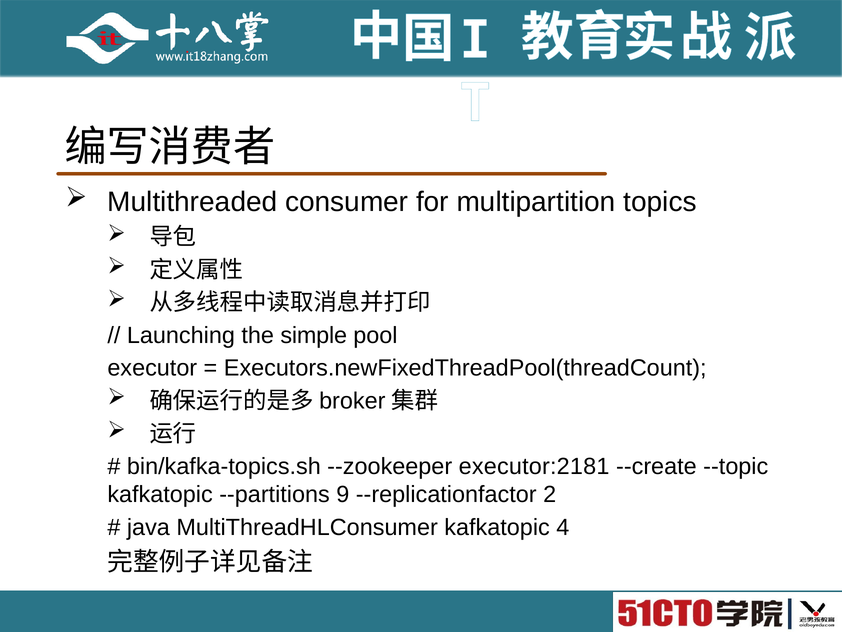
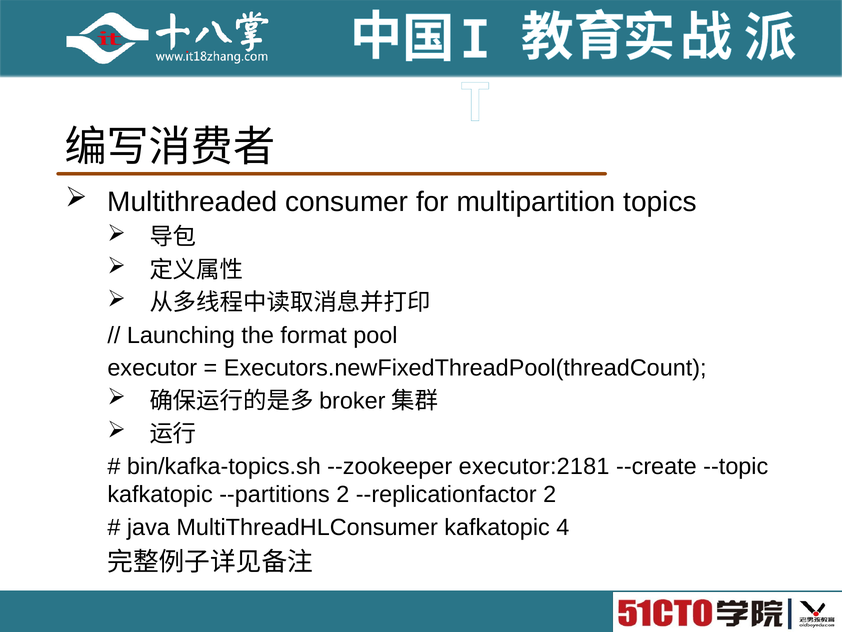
simple: simple -> format
--partitions 9: 9 -> 2
